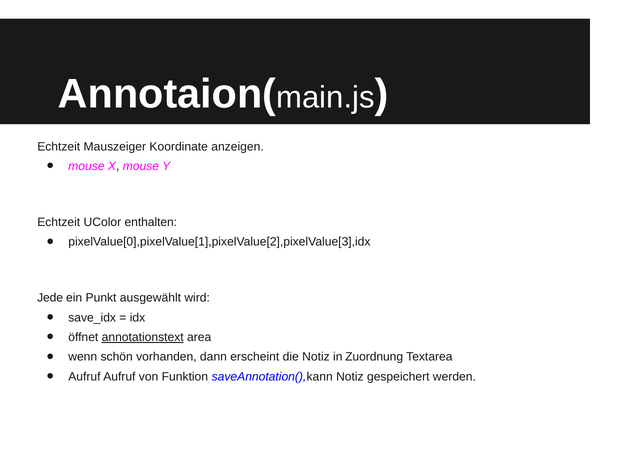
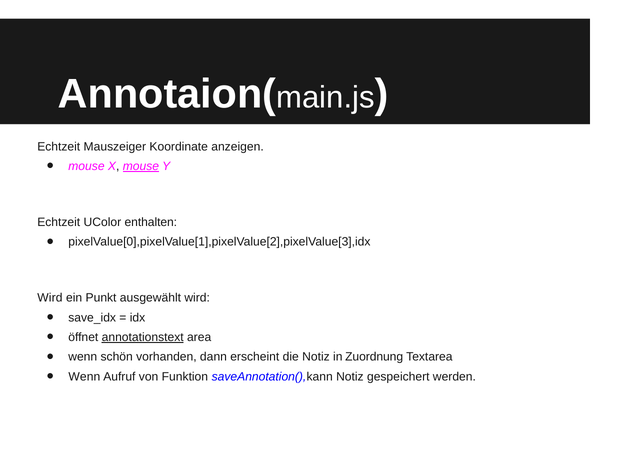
mouse at (141, 166) underline: none -> present
Jede at (50, 298): Jede -> Wird
Aufruf at (84, 376): Aufruf -> Wenn
